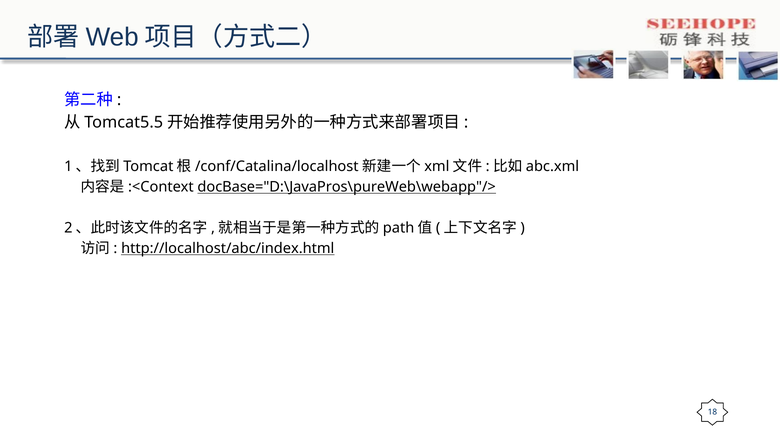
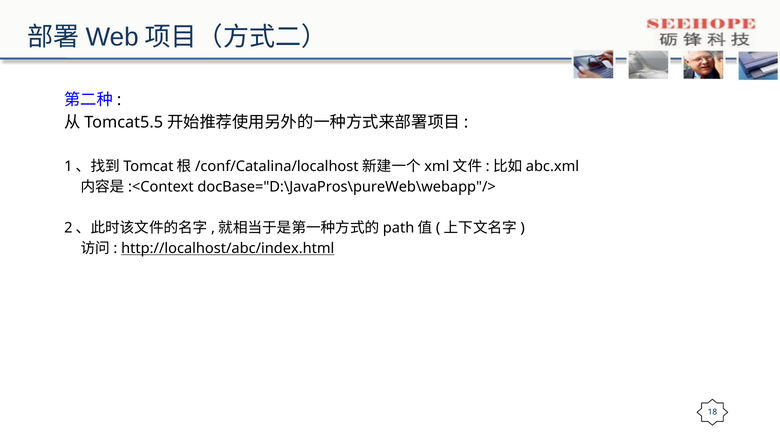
docBase="D:\JavaPros\pureWeb\webapp"/> underline: present -> none
